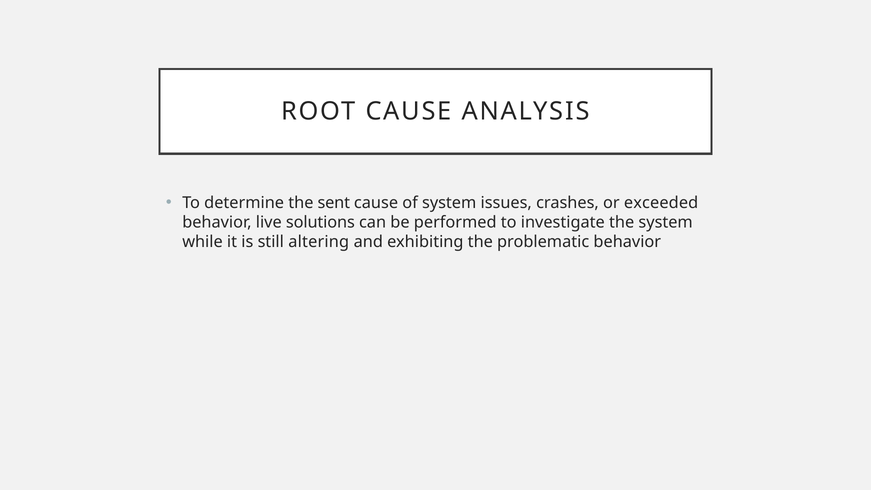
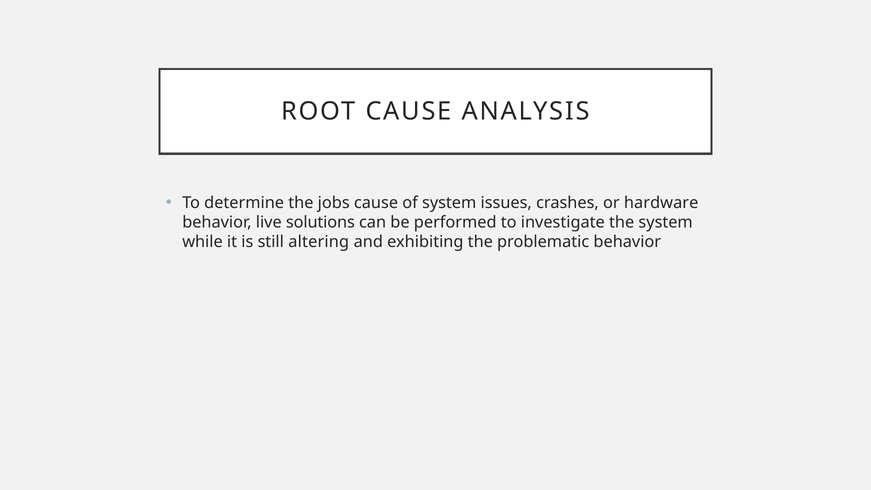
sent: sent -> jobs
exceeded: exceeded -> hardware
